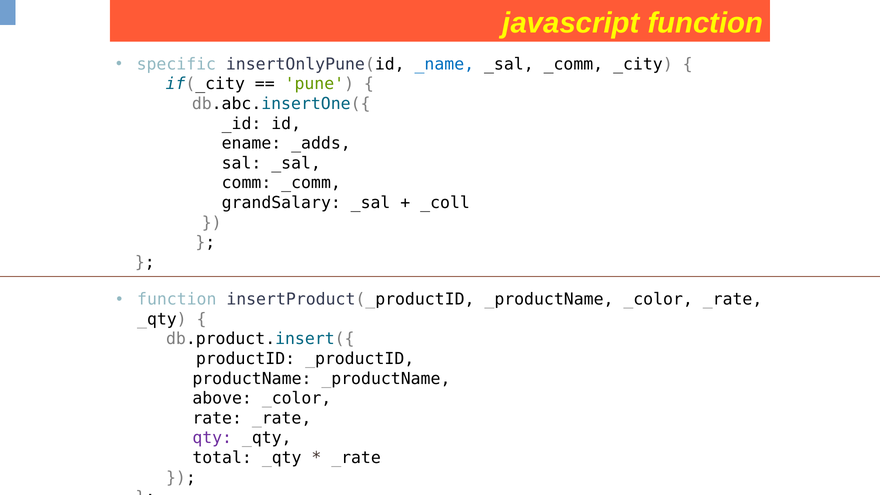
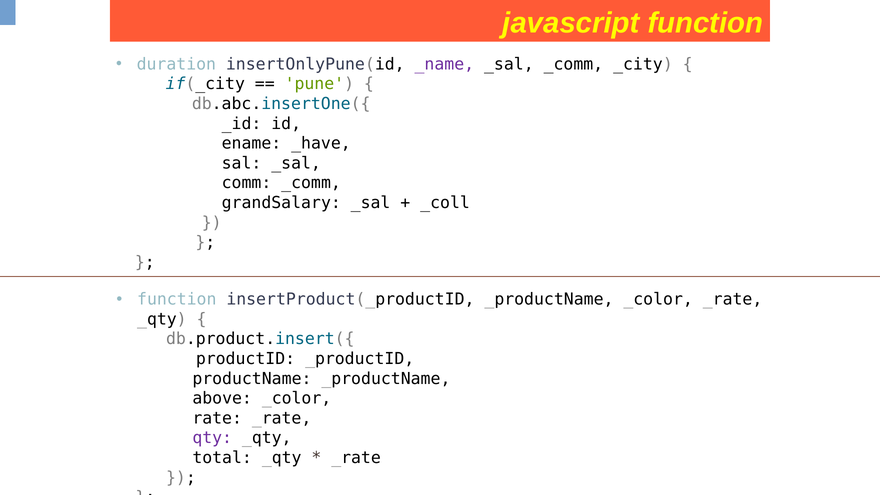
specific: specific -> duration
_name colour: blue -> purple
_adds: _adds -> _have
